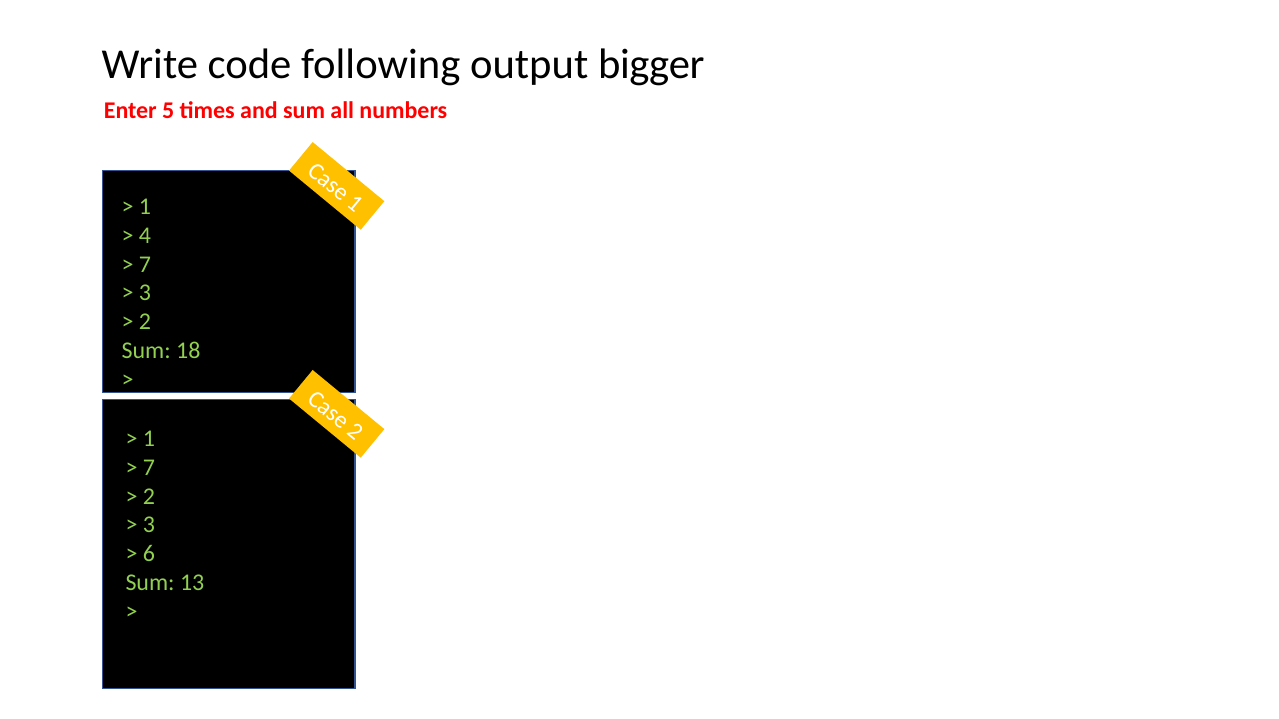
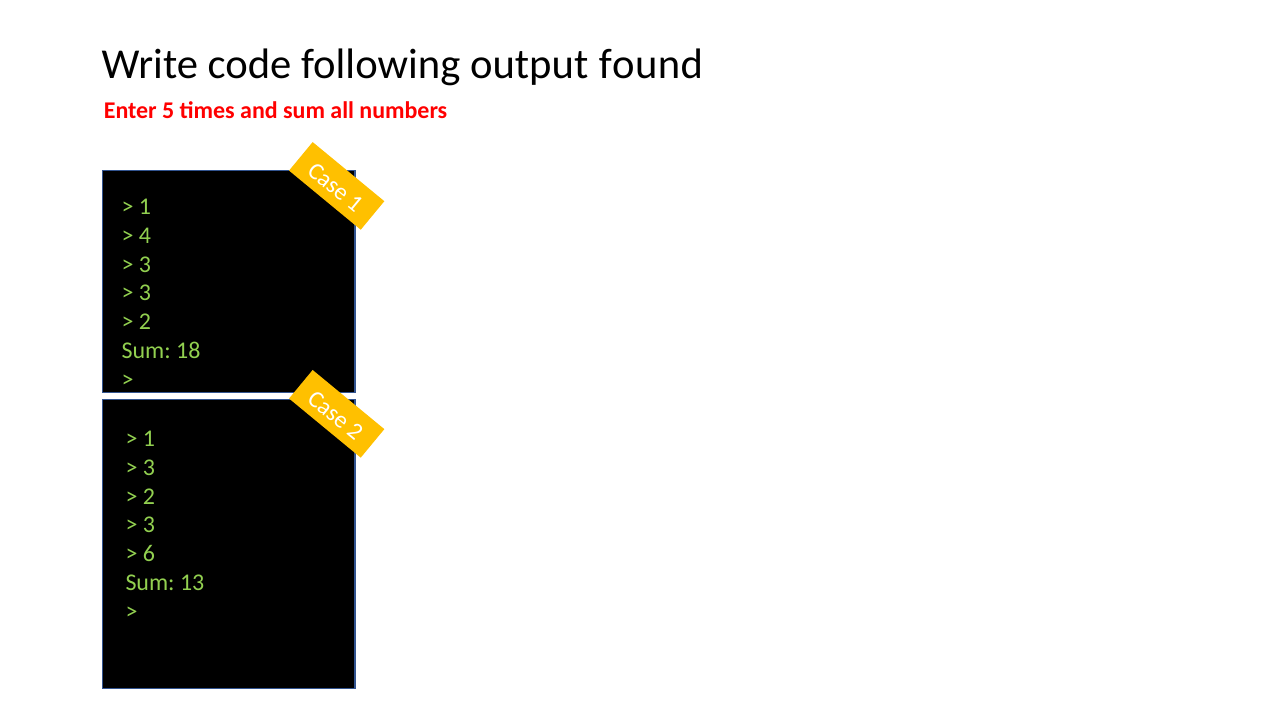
bigger: bigger -> found
7 at (145, 264): 7 -> 3
7 at (149, 468): 7 -> 3
